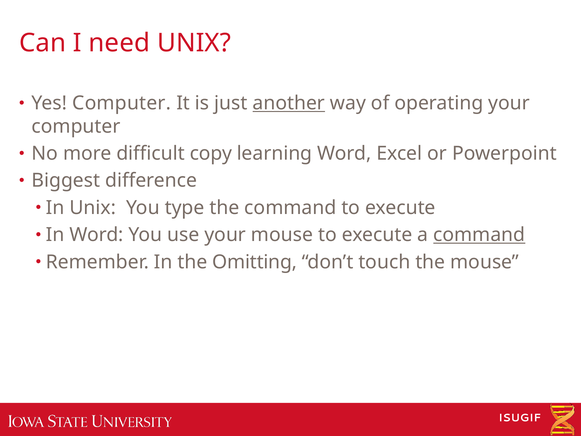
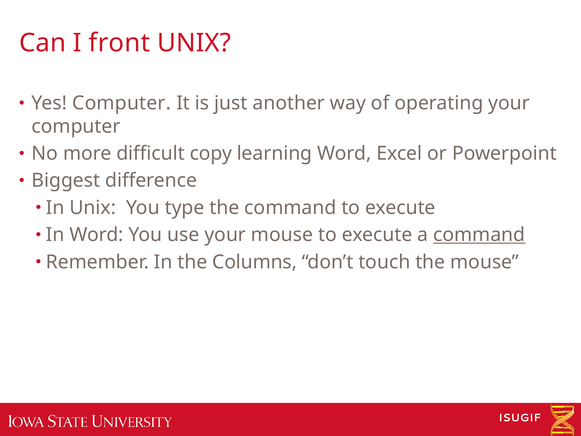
need: need -> front
another underline: present -> none
Omitting: Omitting -> Columns
